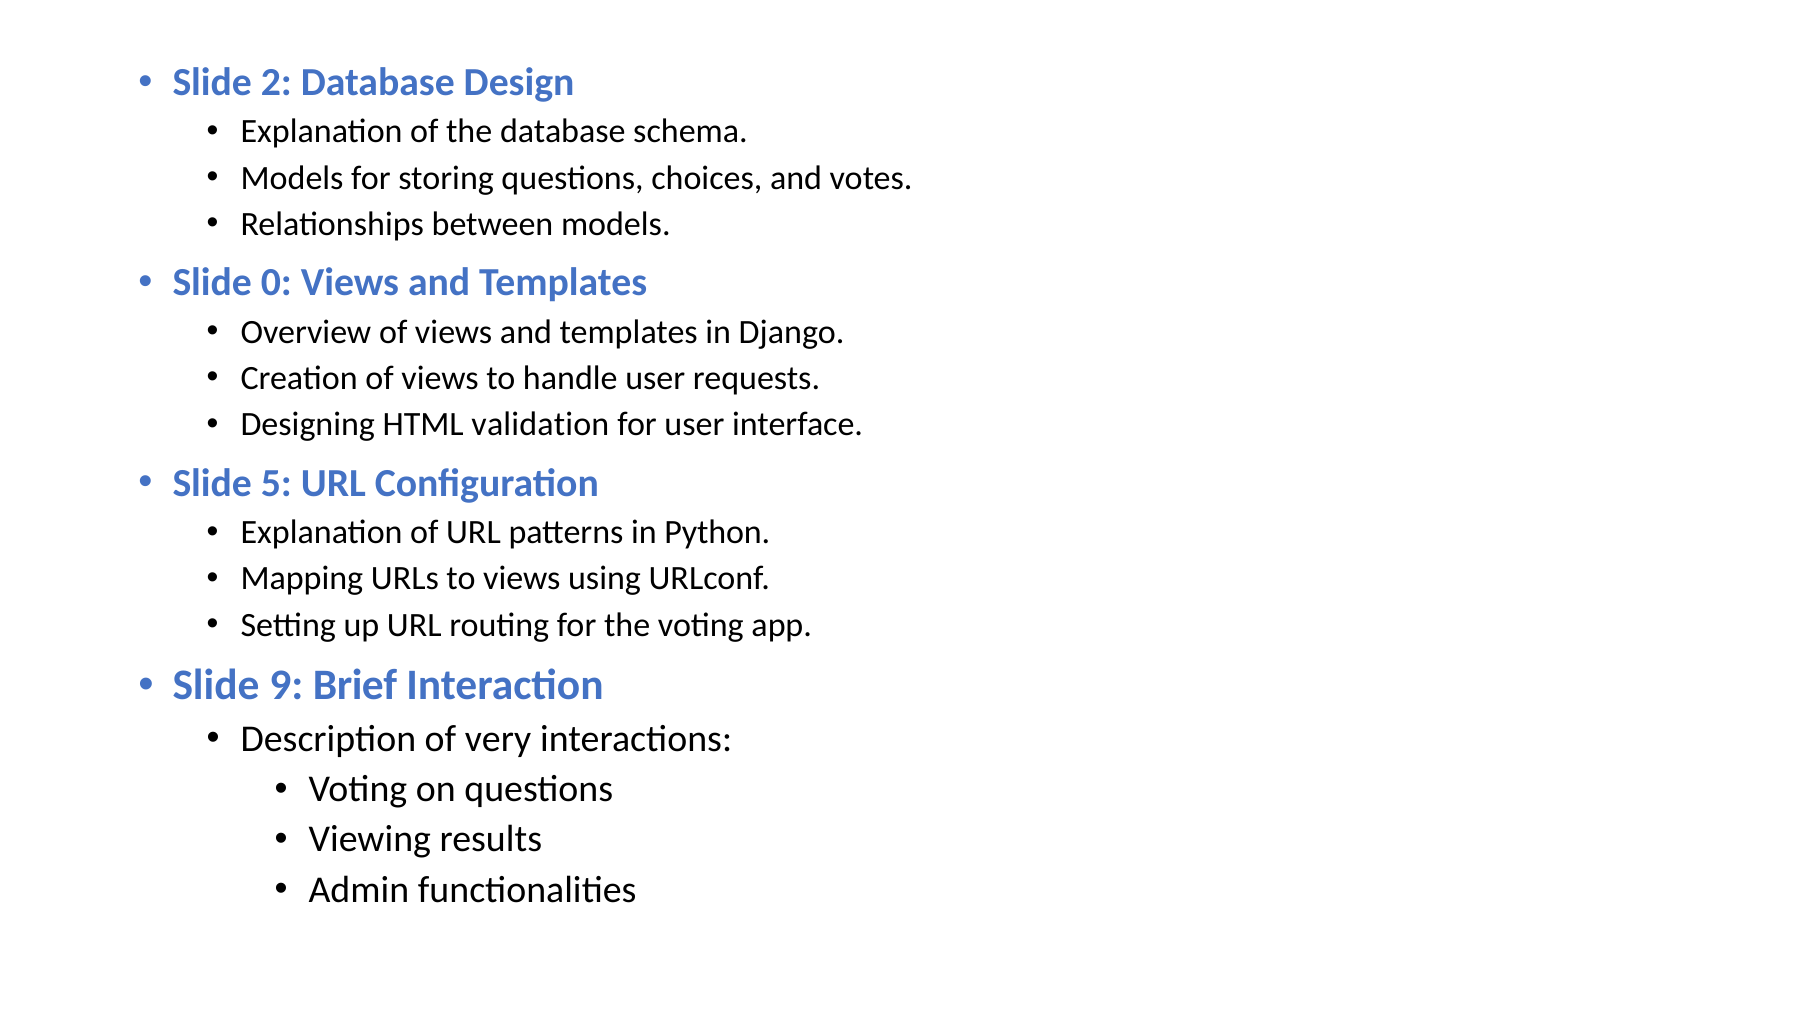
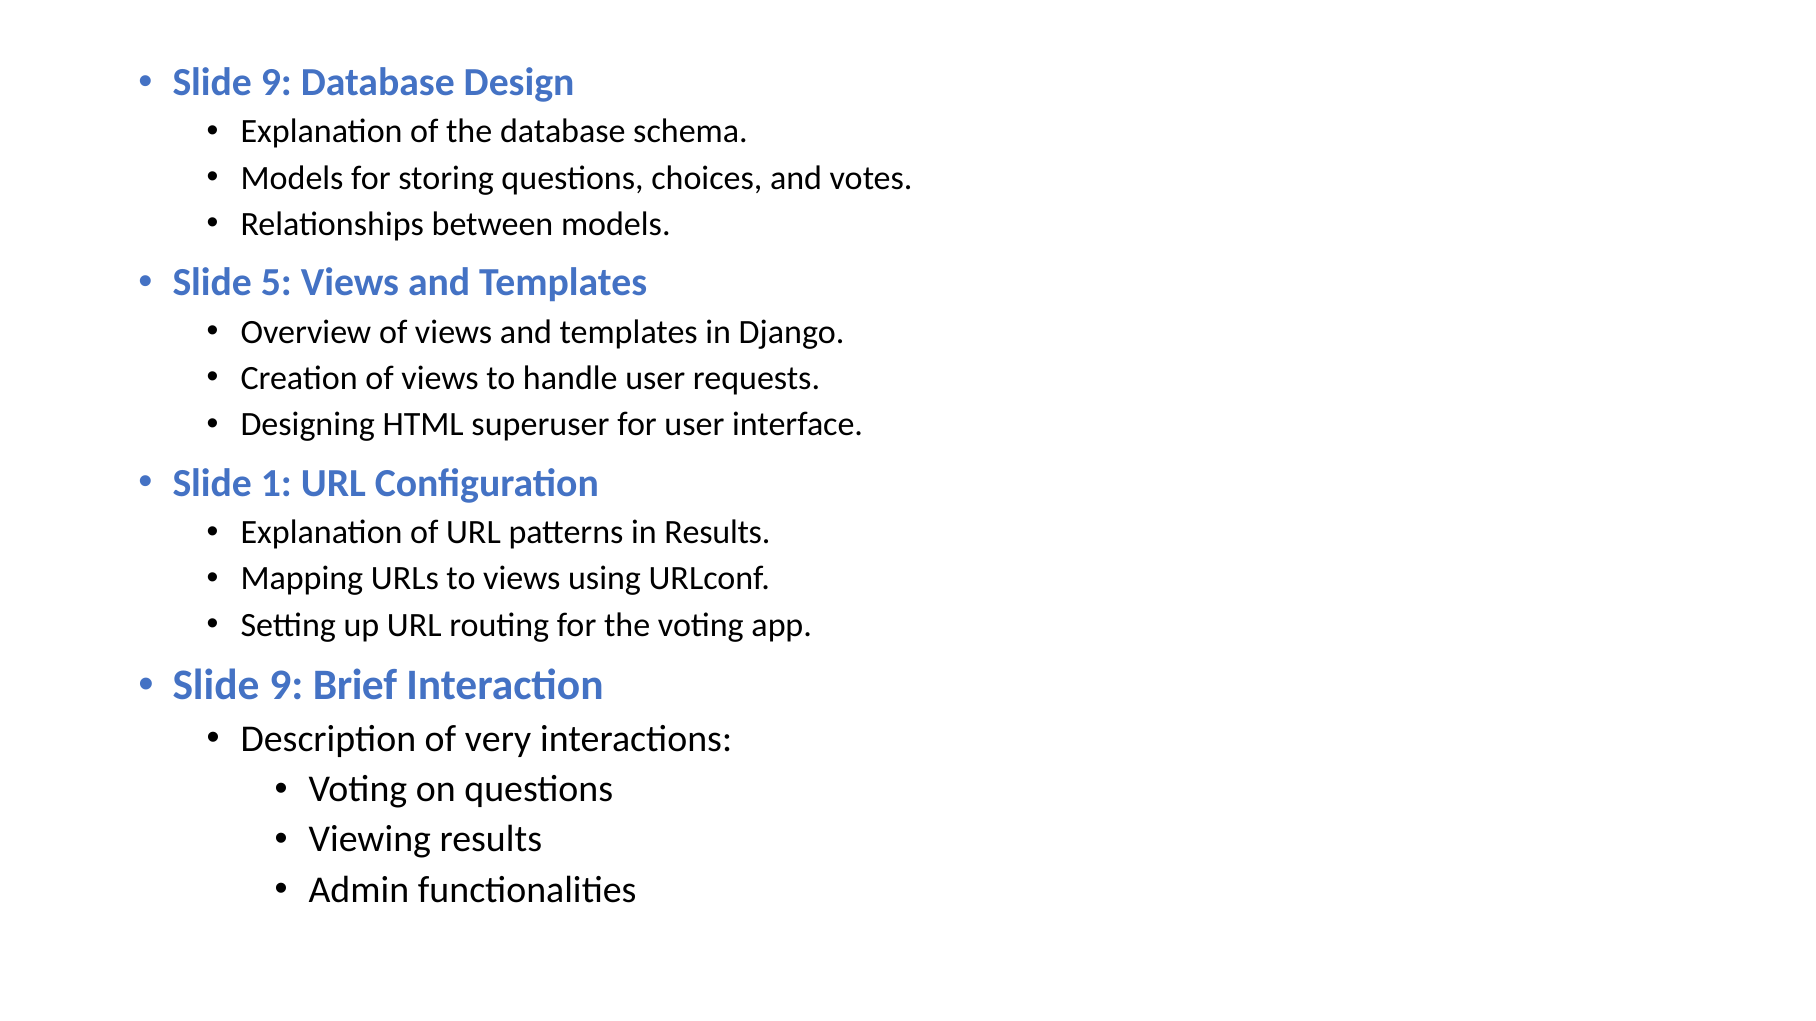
2 at (276, 82): 2 -> 9
0: 0 -> 5
validation: validation -> superuser
5: 5 -> 1
in Python: Python -> Results
